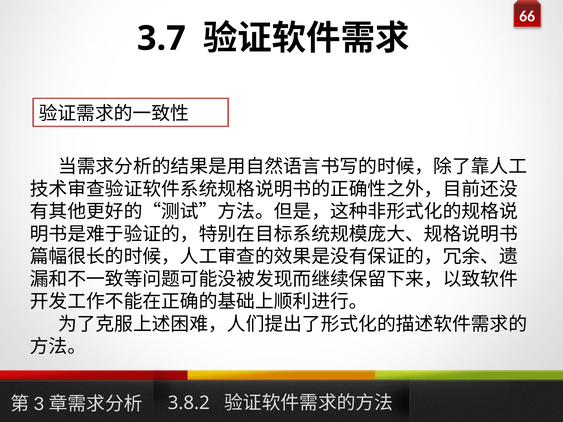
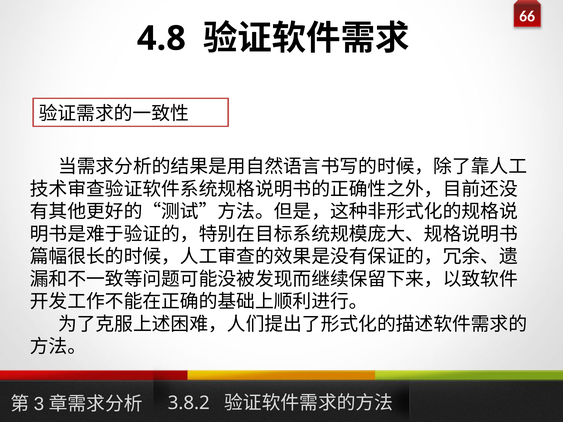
3.7: 3.7 -> 4.8
